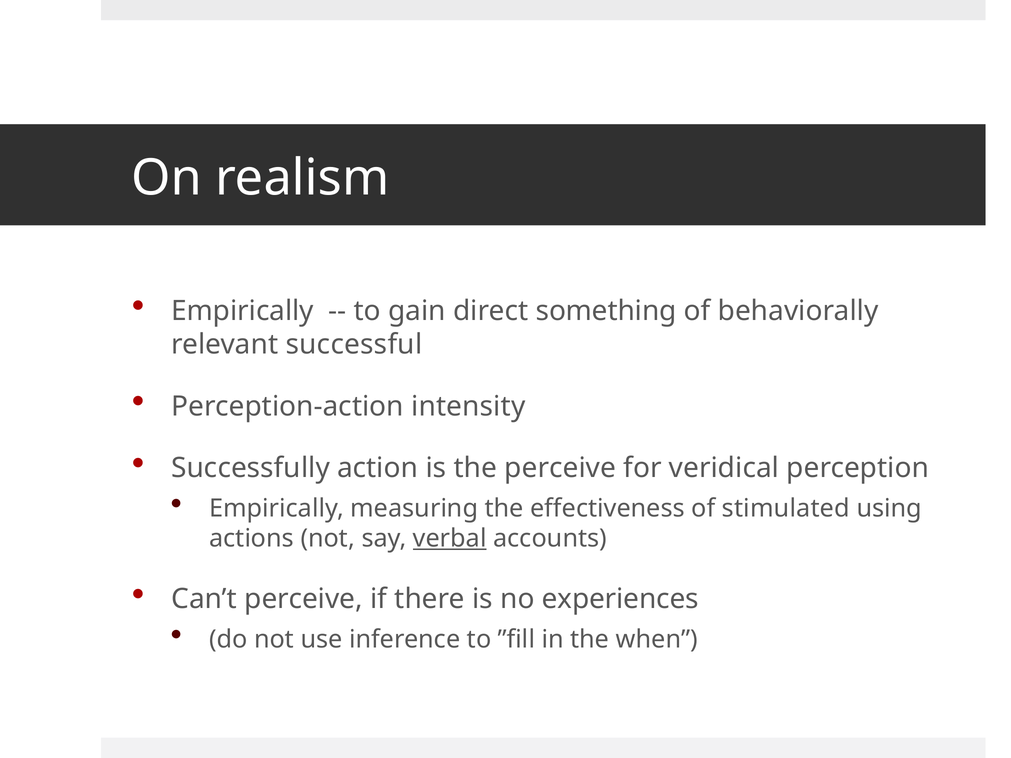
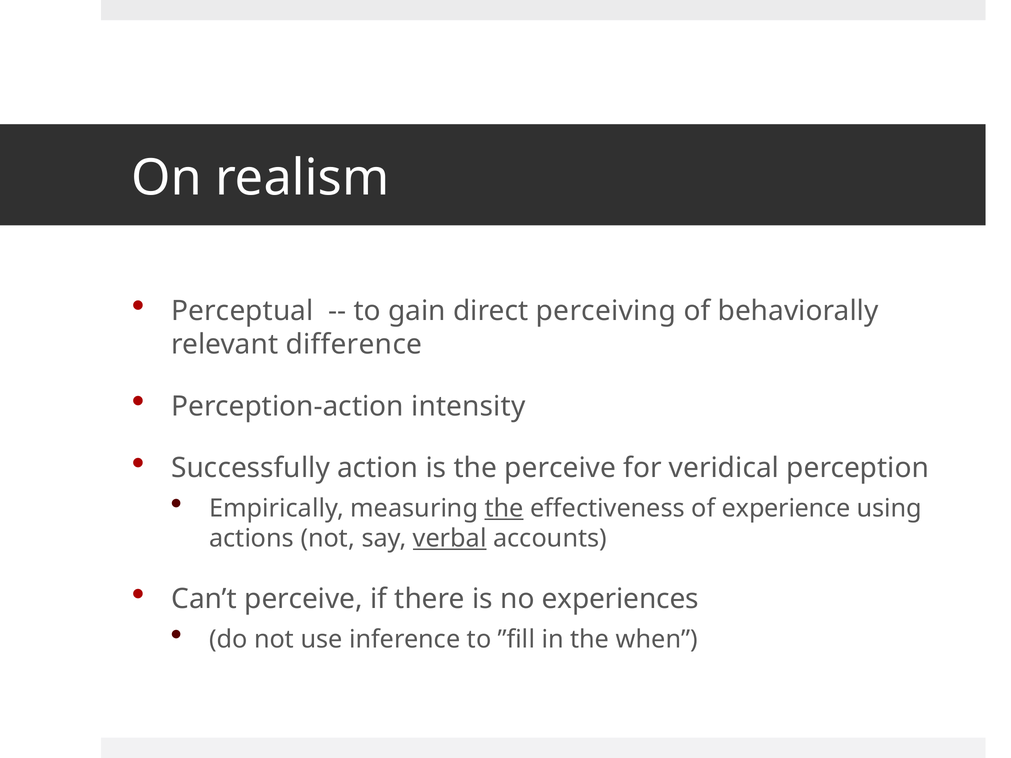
Empirically at (243, 311): Empirically -> Perceptual
something: something -> perceiving
successful: successful -> difference
the at (504, 508) underline: none -> present
stimulated: stimulated -> experience
